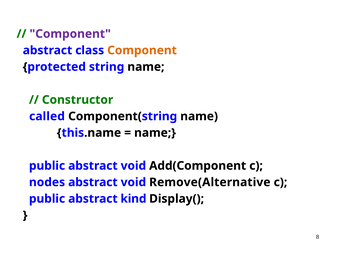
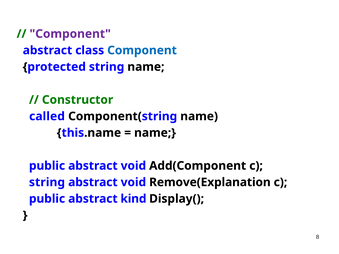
Component at (142, 50) colour: orange -> blue
nodes at (47, 182): nodes -> string
Remove(Alternative: Remove(Alternative -> Remove(Explanation
